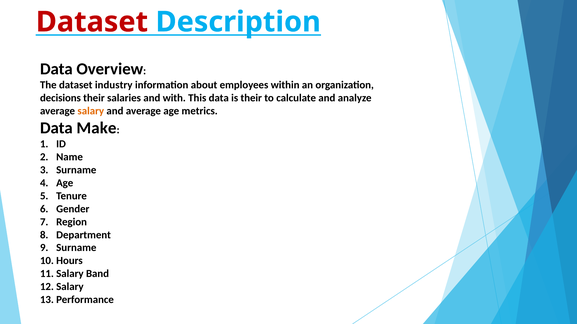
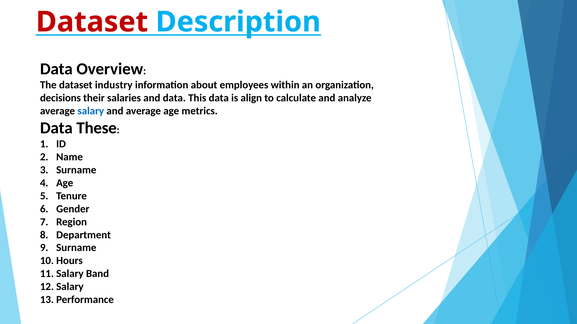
and with: with -> data
is their: their -> align
salary colour: orange -> blue
Make: Make -> These
